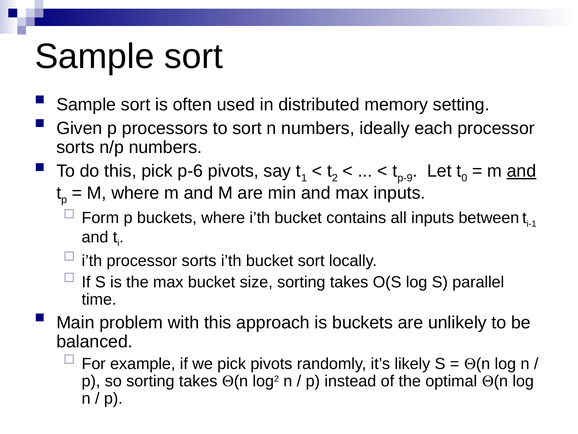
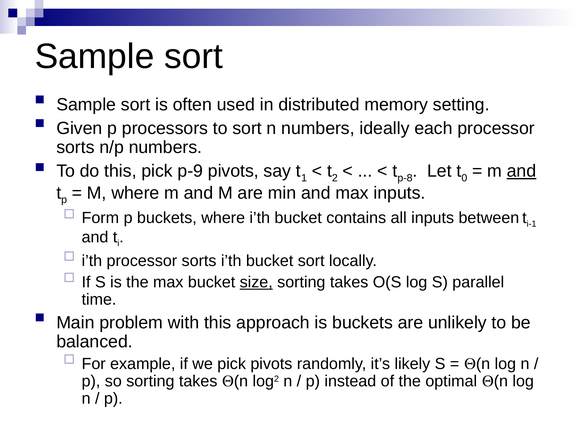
p-6: p-6 -> p-9
p-9: p-9 -> p-8
size underline: none -> present
